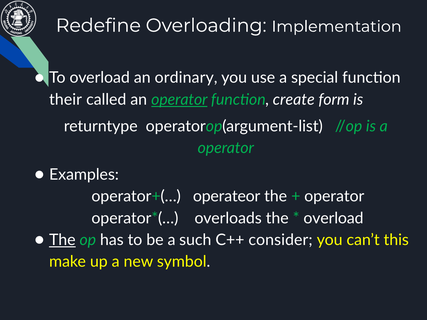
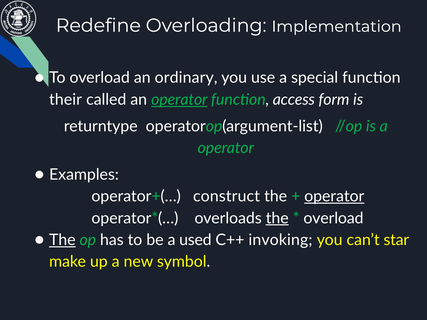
create: create -> access
operateor: operateor -> construct
operator at (334, 196) underline: none -> present
the at (277, 218) underline: none -> present
such: such -> used
consider: consider -> invoking
this: this -> star
